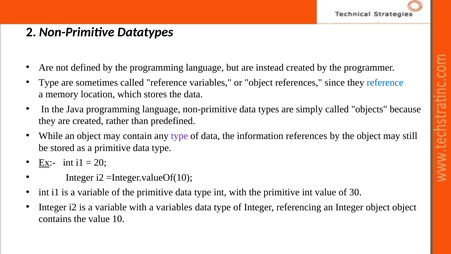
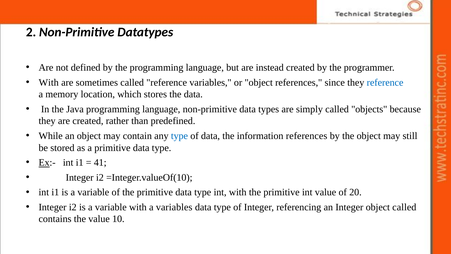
Type at (49, 82): Type -> With
type at (179, 136) colour: purple -> blue
20: 20 -> 41
30: 30 -> 20
object object: object -> called
